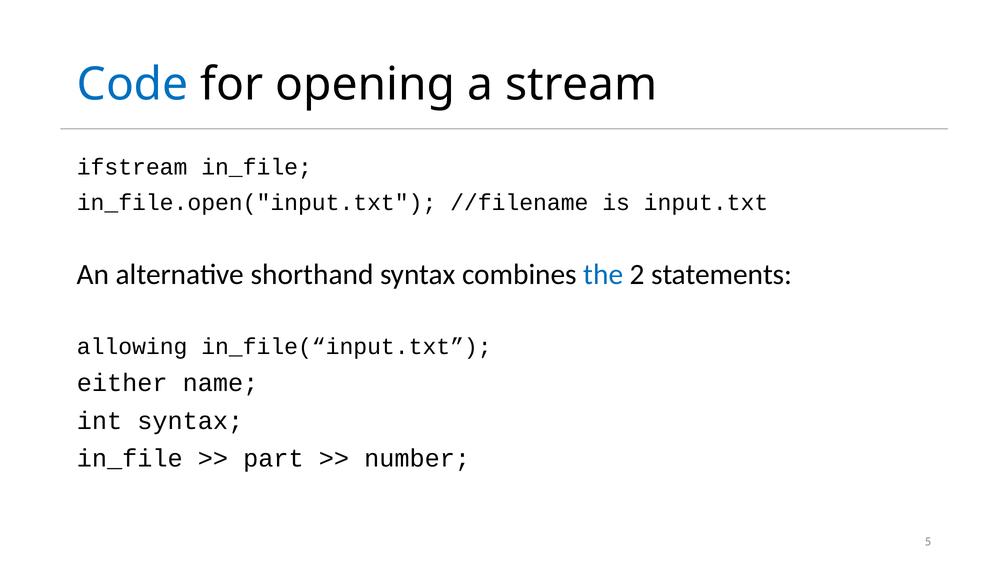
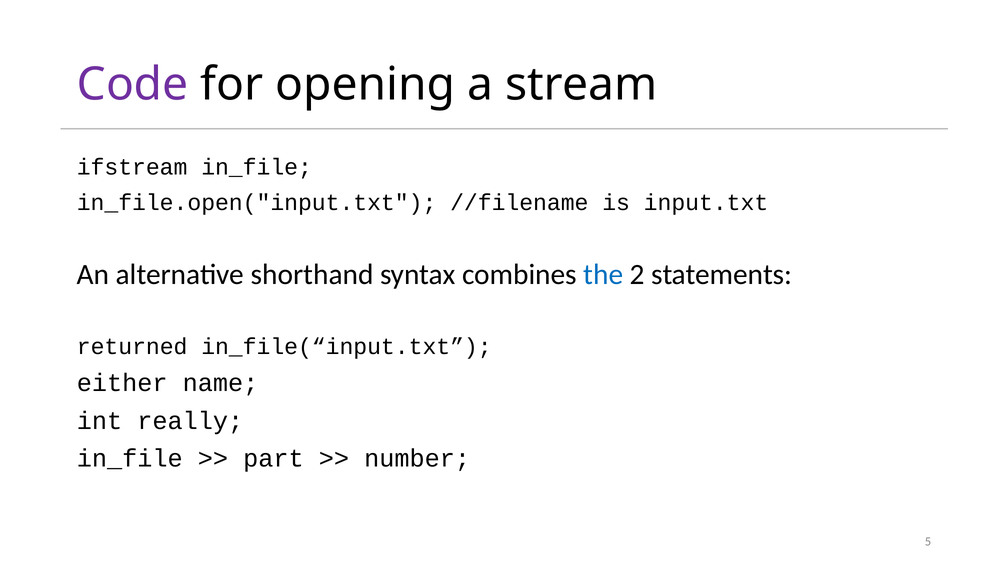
Code colour: blue -> purple
allowing: allowing -> returned
int syntax: syntax -> really
